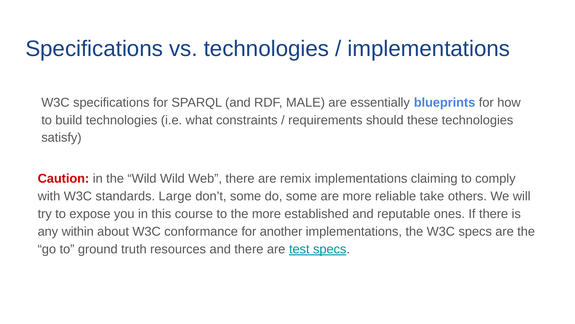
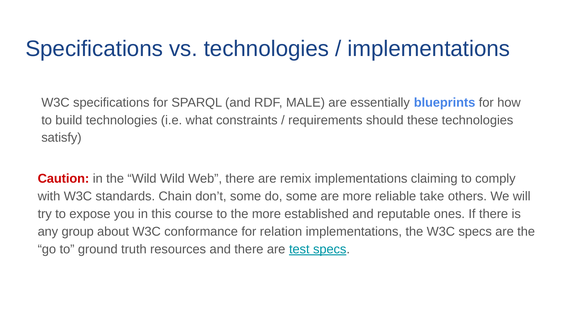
Large: Large -> Chain
within: within -> group
another: another -> relation
